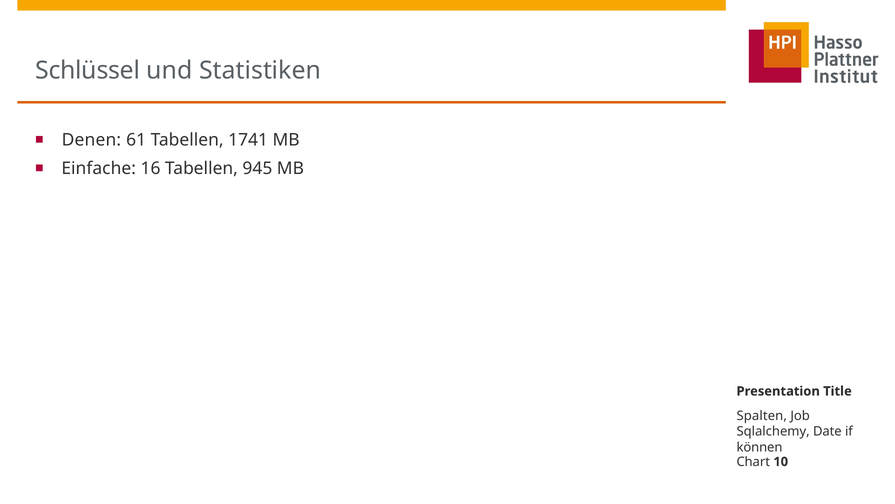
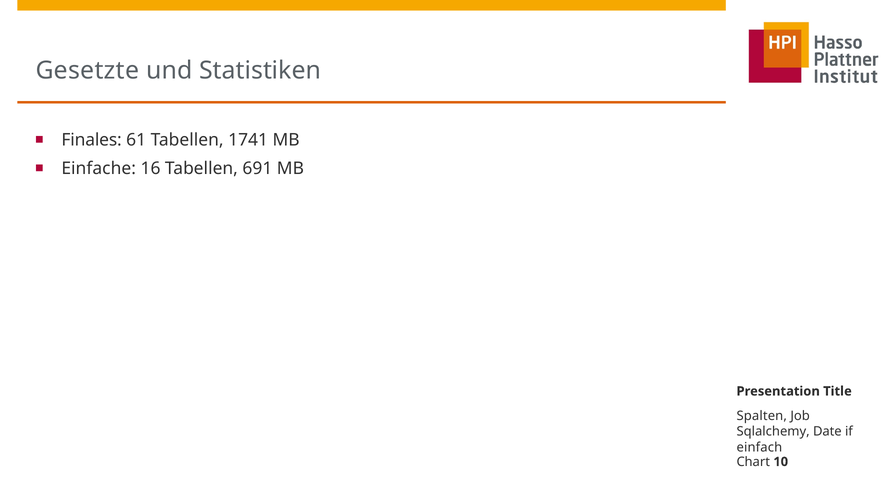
Schlüssel: Schlüssel -> Gesetzte
Denen: Denen -> Finales
945: 945 -> 691
können: können -> einfach
